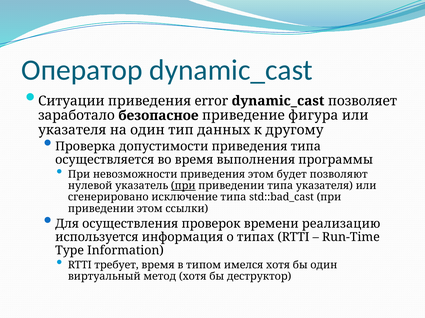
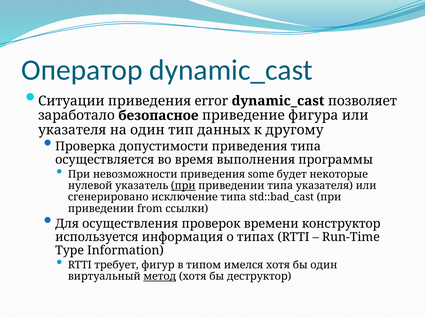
приведения этом: этом -> some
позволяют: позволяют -> некоторые
приведении этом: этом -> from
реализацию: реализацию -> конструктор
требует время: время -> фигур
метод underline: none -> present
